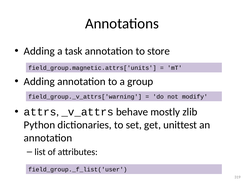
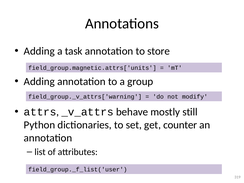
zlib: zlib -> still
unittest: unittest -> counter
